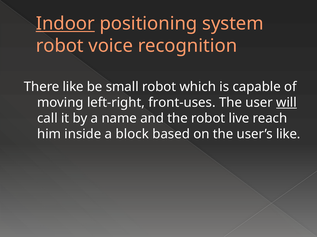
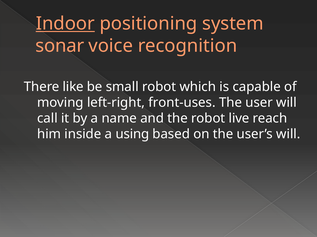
robot at (60, 46): robot -> sonar
will at (286, 103) underline: present -> none
block: block -> using
user’s like: like -> will
